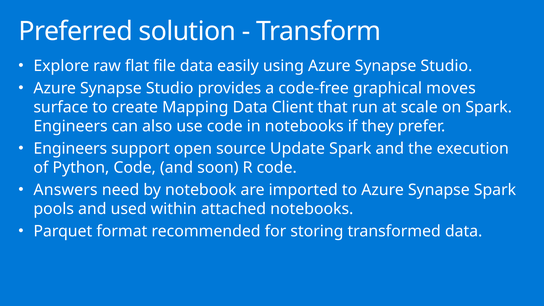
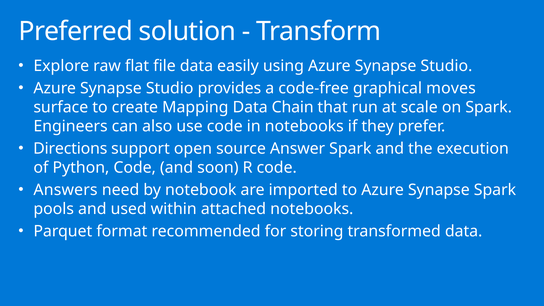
Client: Client -> Chain
Engineers at (70, 149): Engineers -> Directions
Update: Update -> Answer
